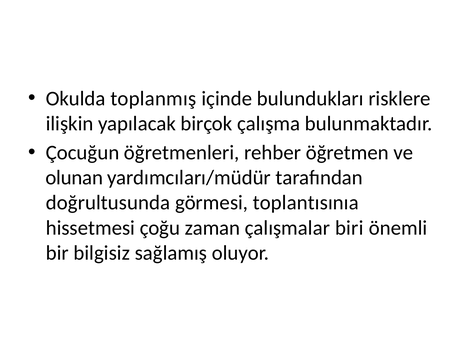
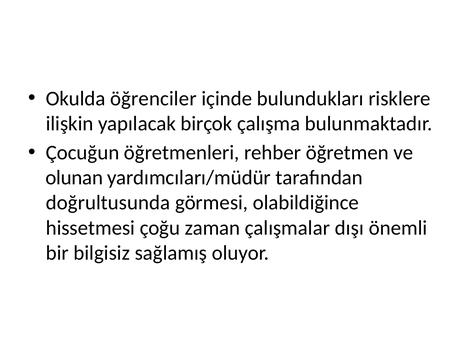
toplanmış: toplanmış -> öğrenciler
toplantısınıa: toplantısınıa -> olabildiğince
biri: biri -> dışı
